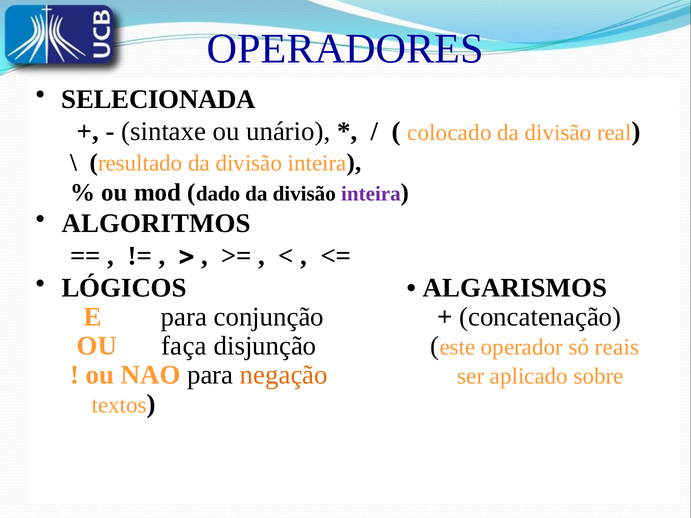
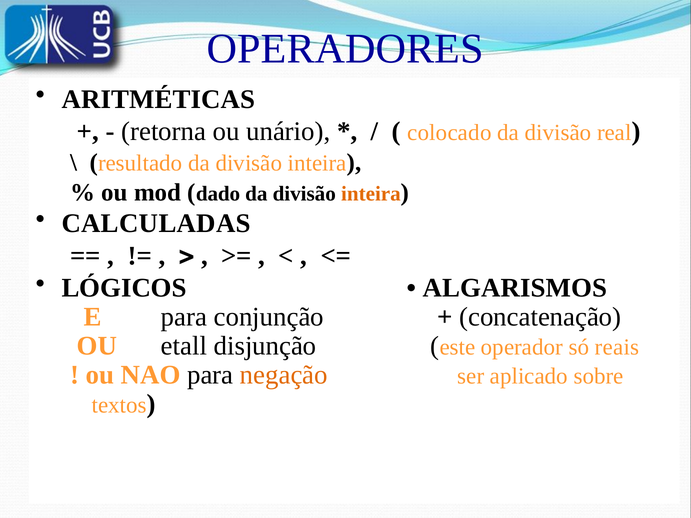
SELECIONADA: SELECIONADA -> ARITMÉTICAS
sintaxe: sintaxe -> retorna
inteira at (371, 194) colour: purple -> orange
ALGORITMOS: ALGORITMOS -> CALCULADAS
faça: faça -> etall
